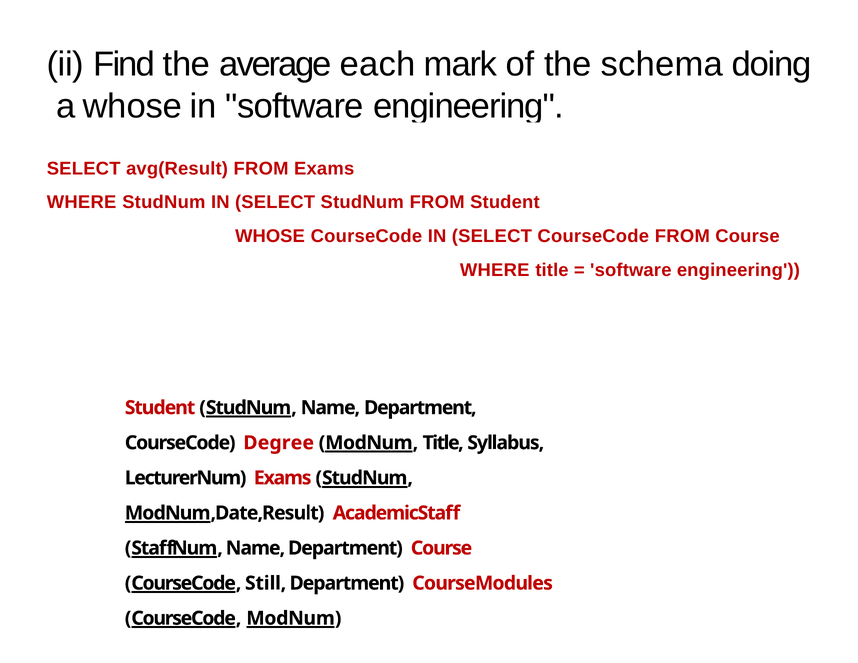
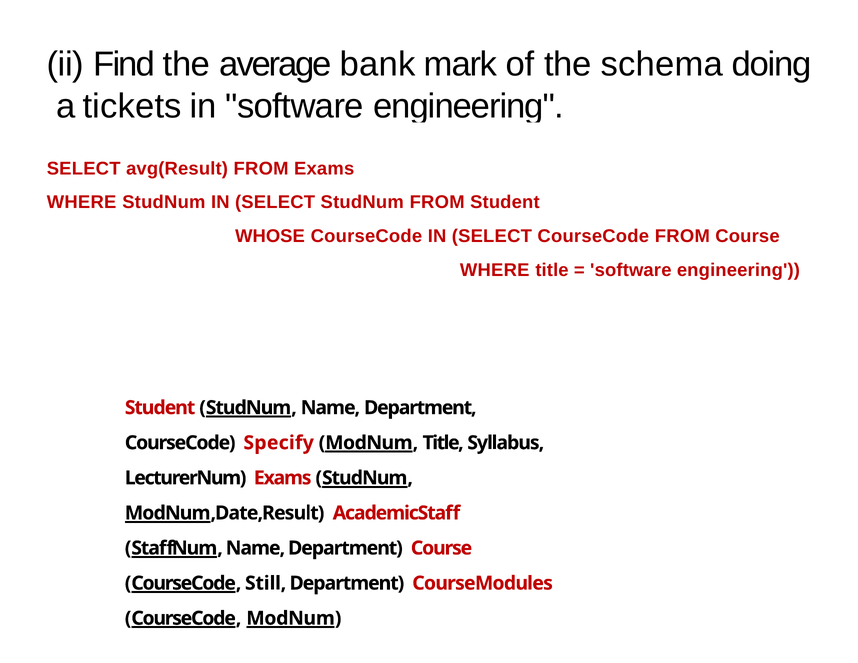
each: each -> bank
a whose: whose -> tickets
Degree: Degree -> Specify
